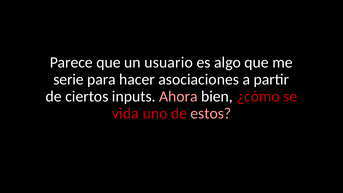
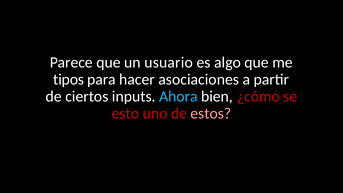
serie: serie -> tipos
Ahora colour: pink -> light blue
vida: vida -> esto
